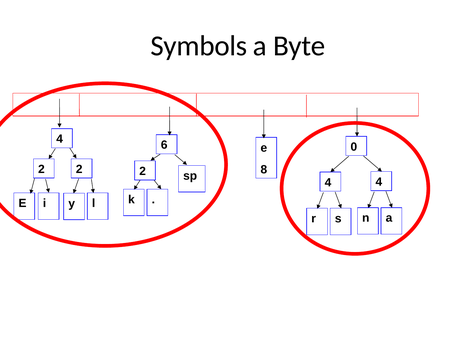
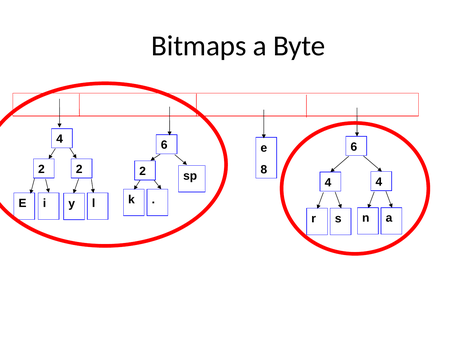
Symbols: Symbols -> Bitmaps
6 0: 0 -> 6
